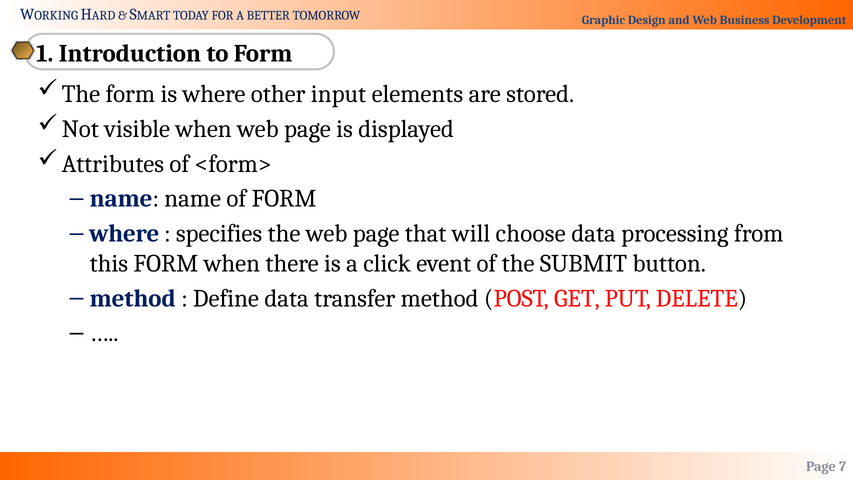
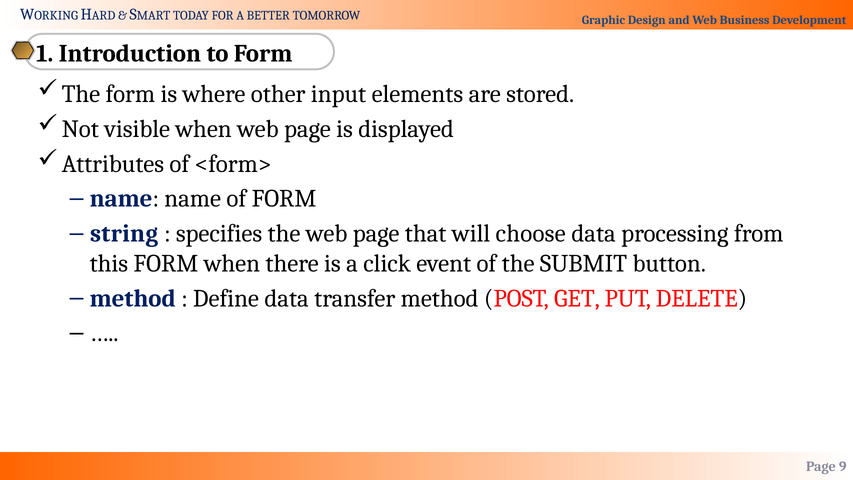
where at (124, 234): where -> string
7: 7 -> 9
